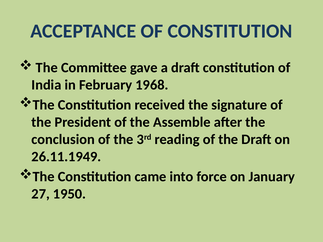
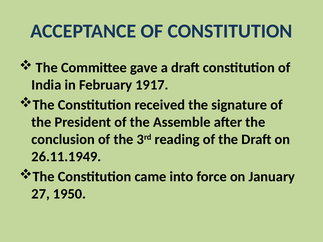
1968: 1968 -> 1917
